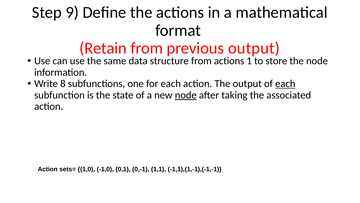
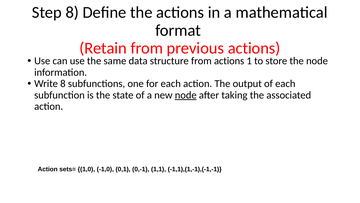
Step 9: 9 -> 8
previous output: output -> actions
each at (285, 84) underline: present -> none
